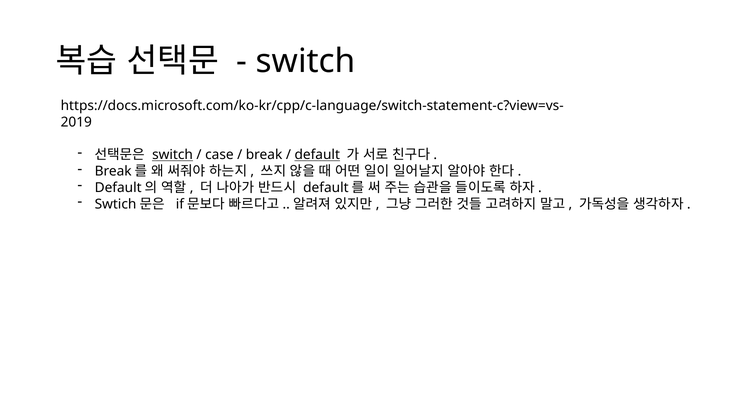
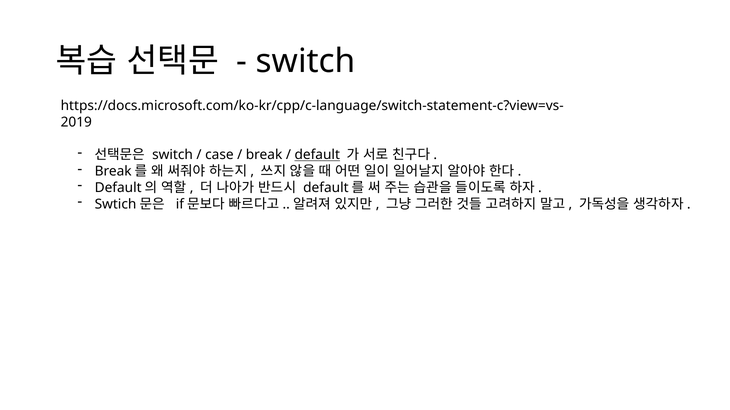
switch at (173, 155) underline: present -> none
